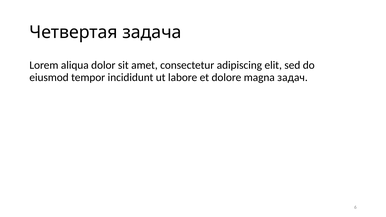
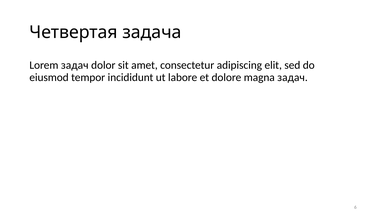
Lorem aliqua: aliqua -> задач
